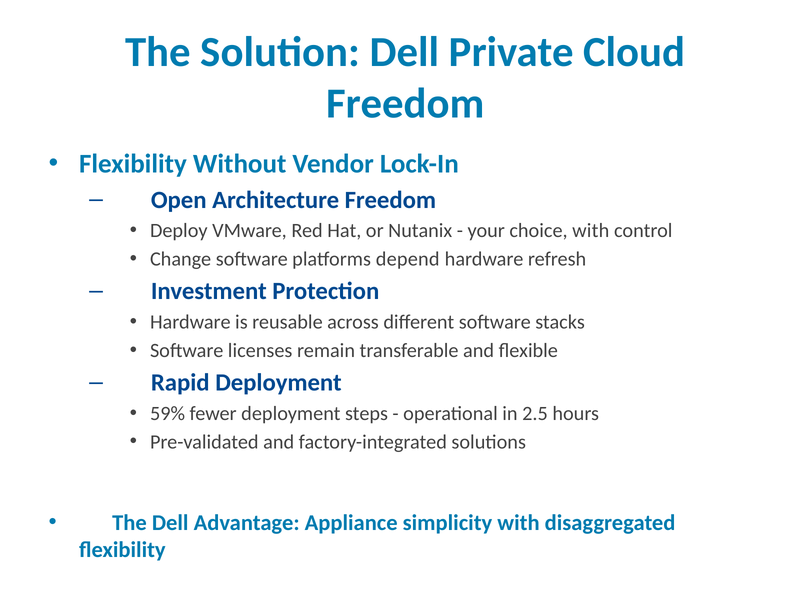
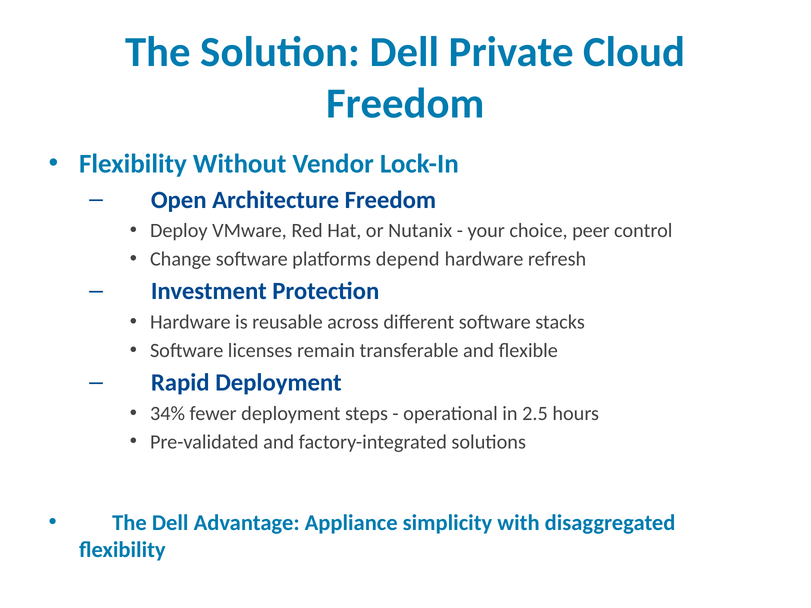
choice with: with -> peer
59%: 59% -> 34%
